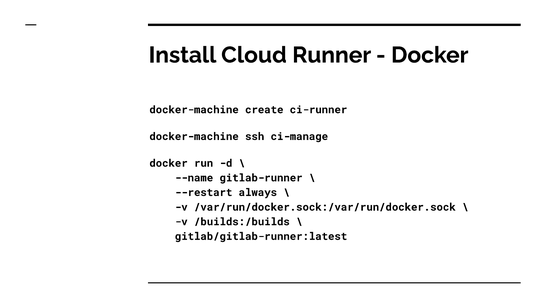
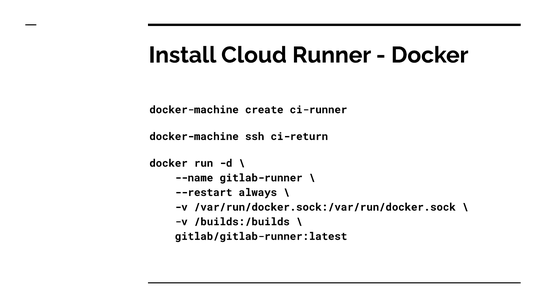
ci-manage: ci-manage -> ci-return
